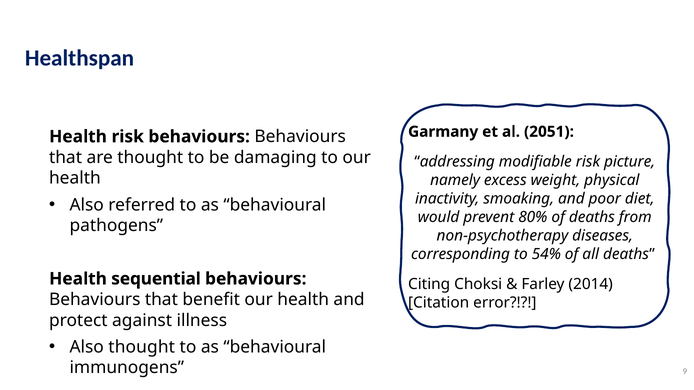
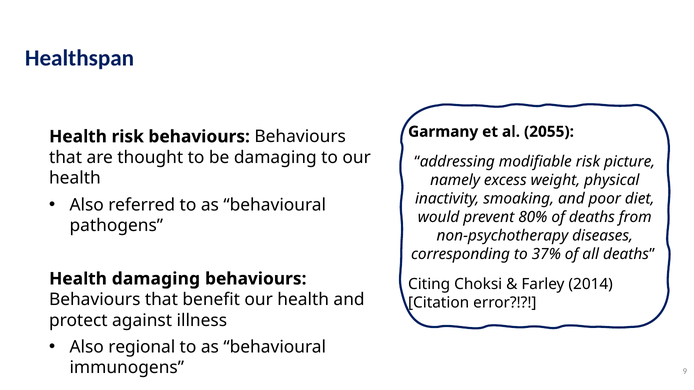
2051: 2051 -> 2055
54%: 54% -> 37%
Health sequential: sequential -> damaging
Also thought: thought -> regional
